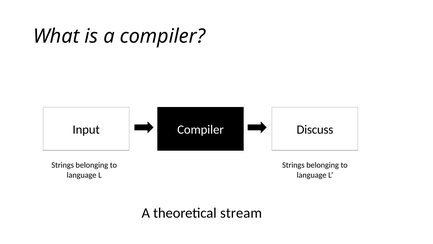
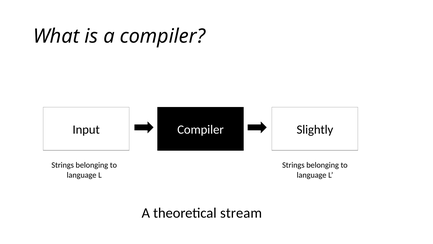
Discuss: Discuss -> Slightly
